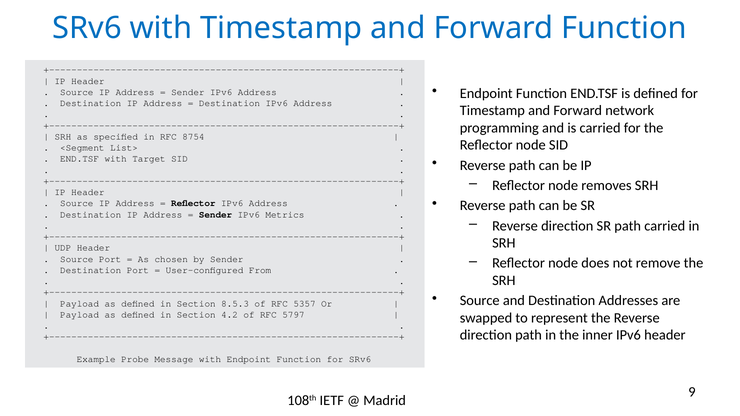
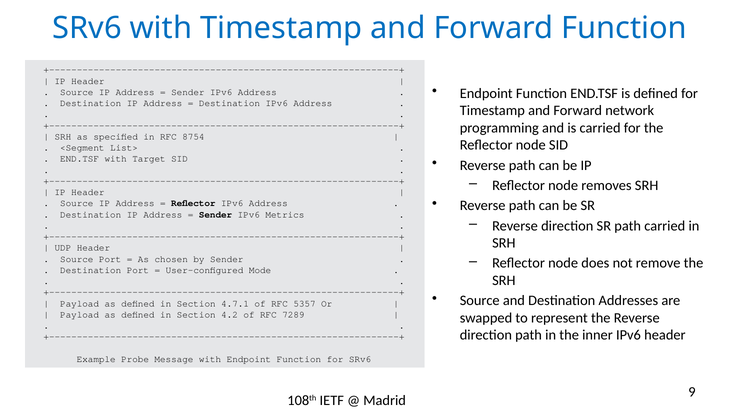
From: From -> Mode
8.5.3: 8.5.3 -> 4.7.1
5797: 5797 -> 7289
